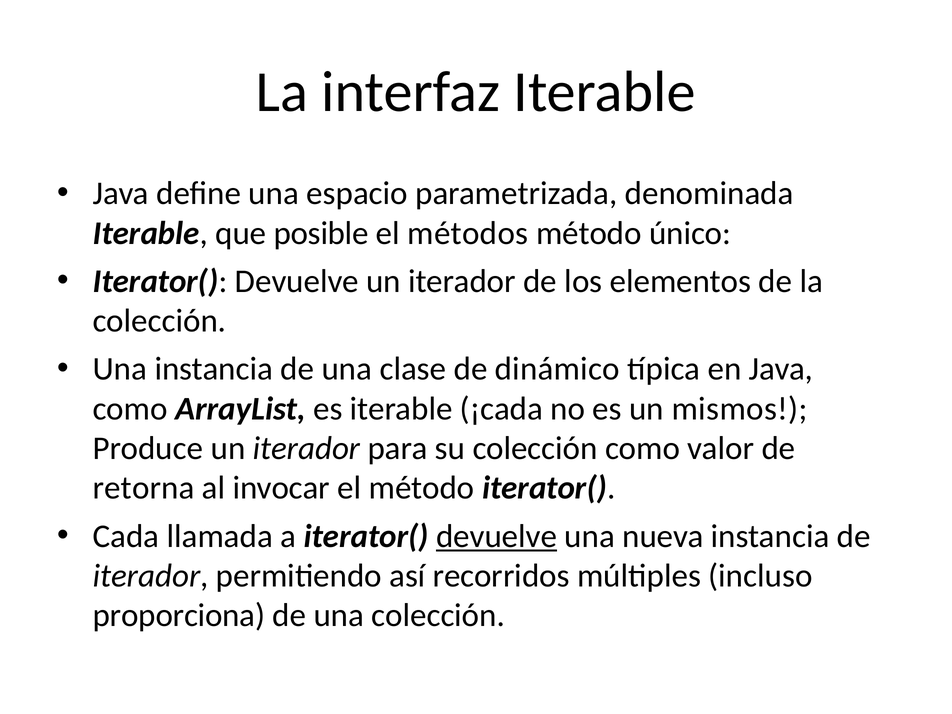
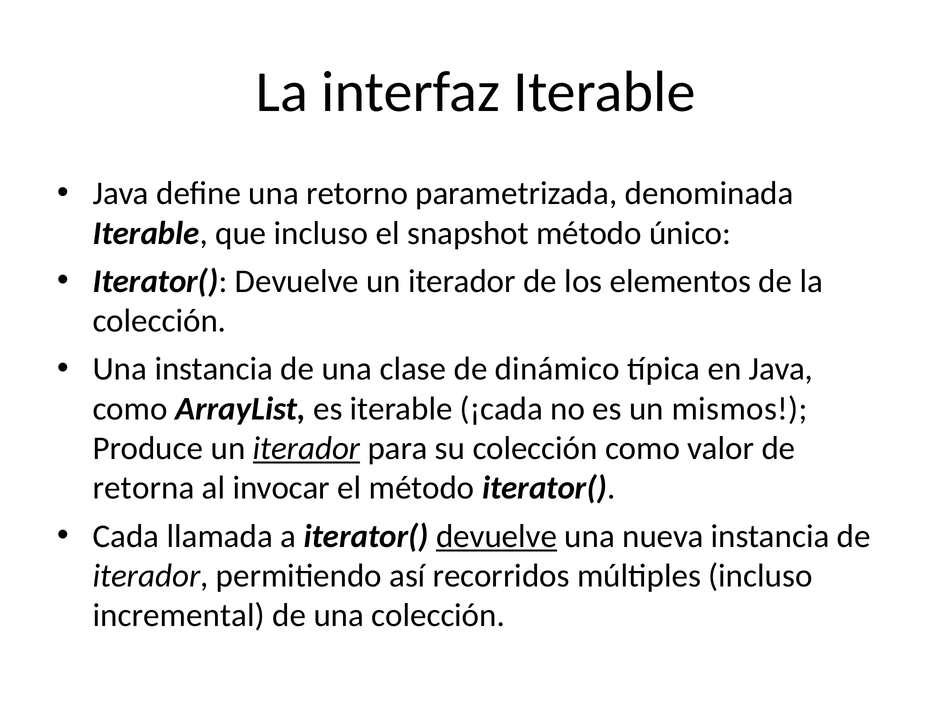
espacio: espacio -> retorno
que posible: posible -> incluso
métodos: métodos -> snapshot
iterador at (307, 448) underline: none -> present
proporciona: proporciona -> incremental
